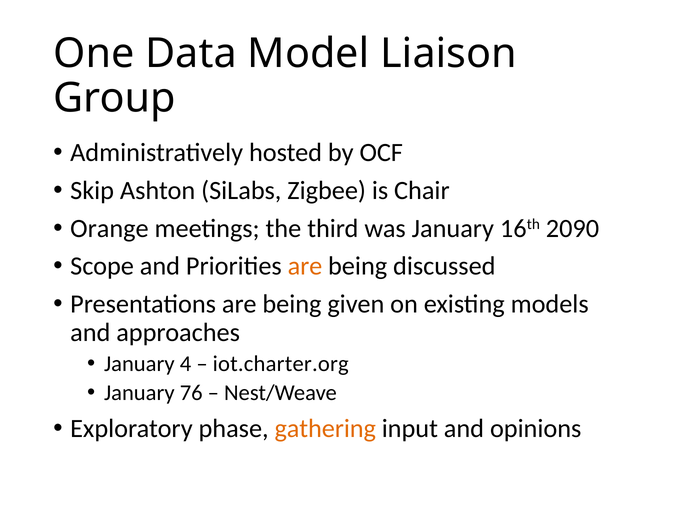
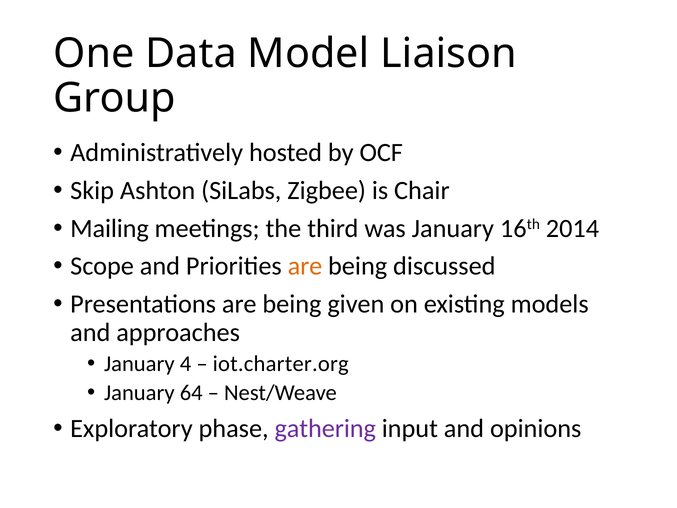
Orange: Orange -> Mailing
2090: 2090 -> 2014
76: 76 -> 64
gathering colour: orange -> purple
